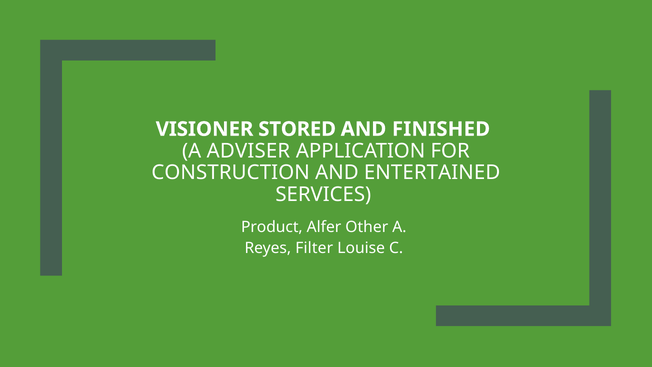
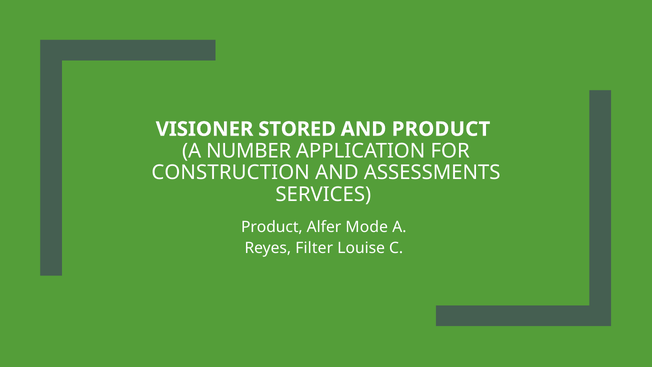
AND FINISHED: FINISHED -> PRODUCT
ADVISER: ADVISER -> NUMBER
ENTERTAINED: ENTERTAINED -> ASSESSMENTS
Other: Other -> Mode
